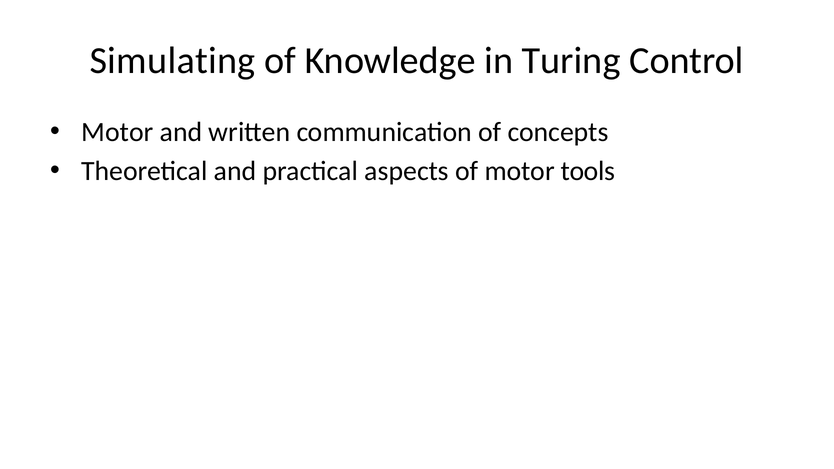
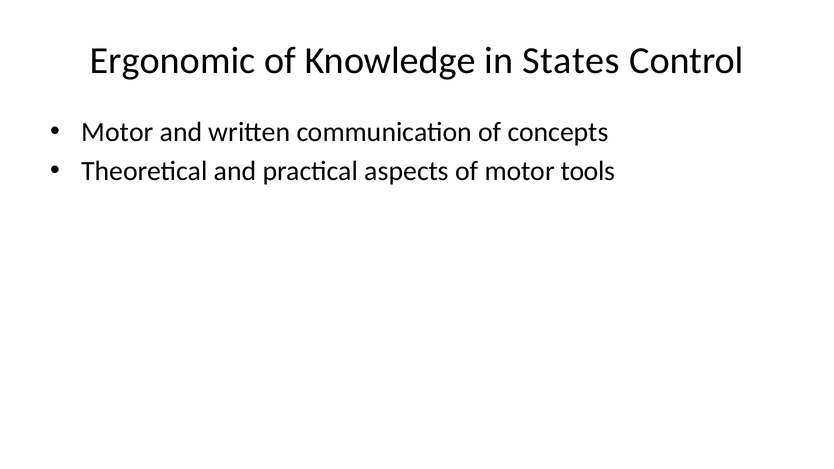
Simulating: Simulating -> Ergonomic
Turing: Turing -> States
